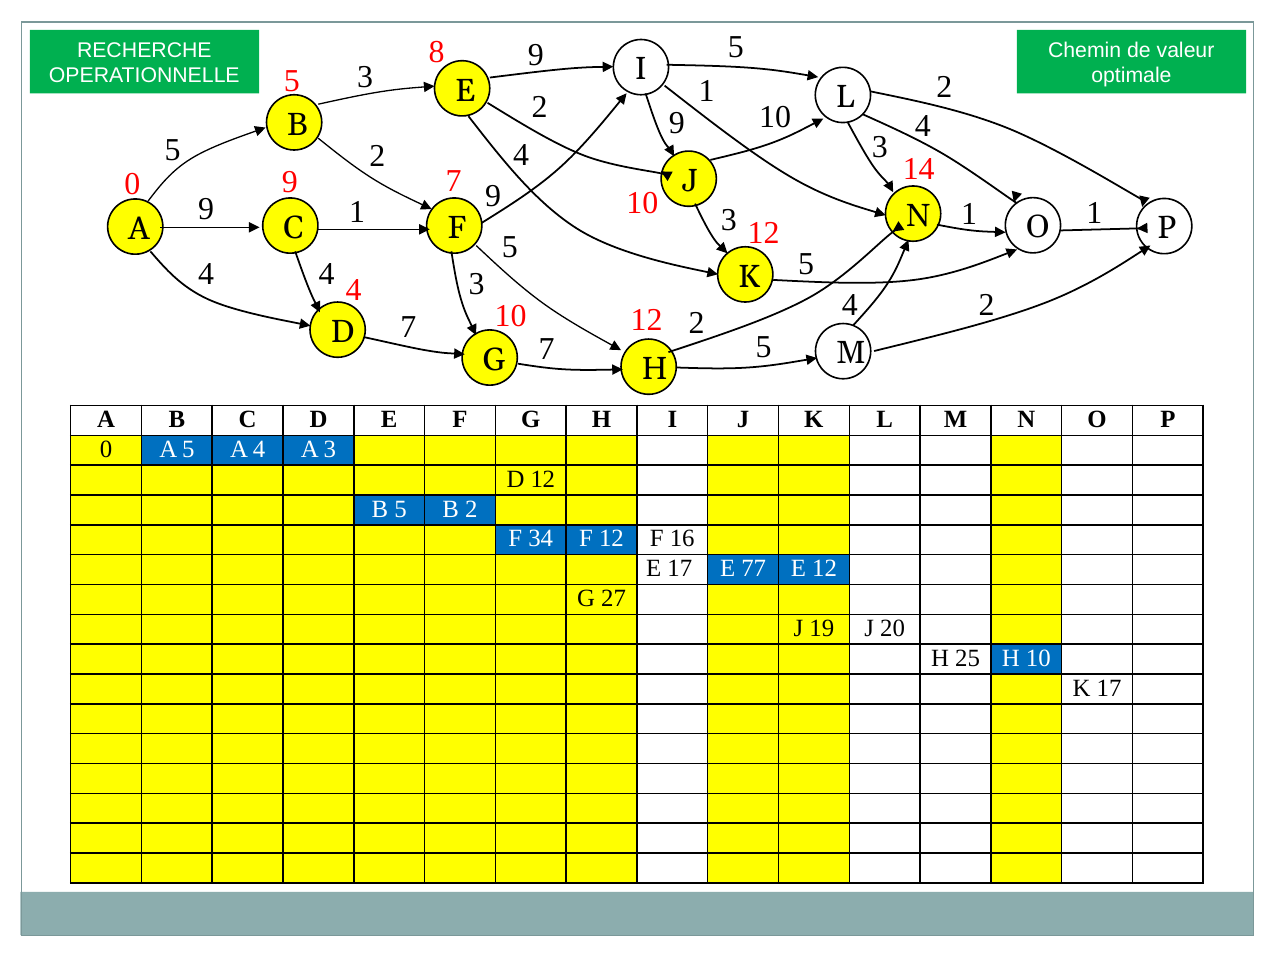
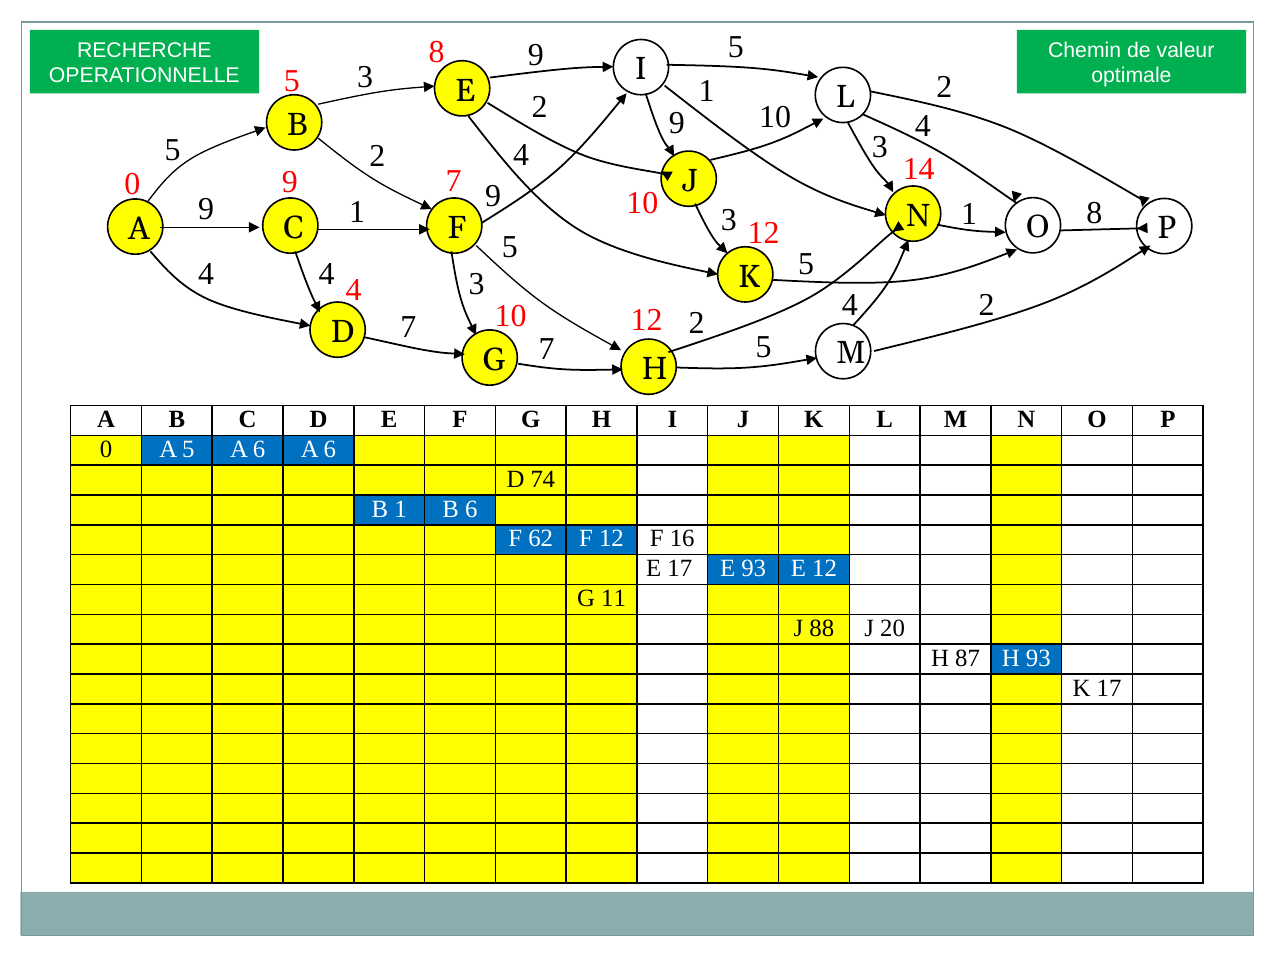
3 1: 1 -> 8
5 A 4: 4 -> 6
3 at (330, 449): 3 -> 6
D 12: 12 -> 74
B 5: 5 -> 1
B 2: 2 -> 6
34: 34 -> 62
E 77: 77 -> 93
27: 27 -> 11
19: 19 -> 88
25: 25 -> 87
H 10: 10 -> 93
